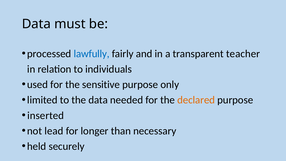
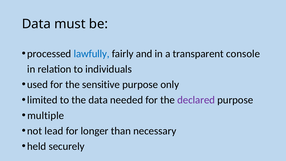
teacher: teacher -> console
declared colour: orange -> purple
inserted: inserted -> multiple
